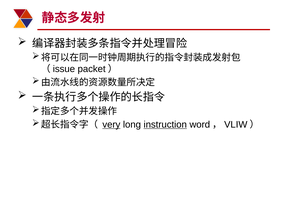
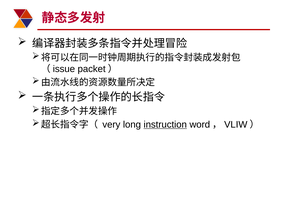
very underline: present -> none
